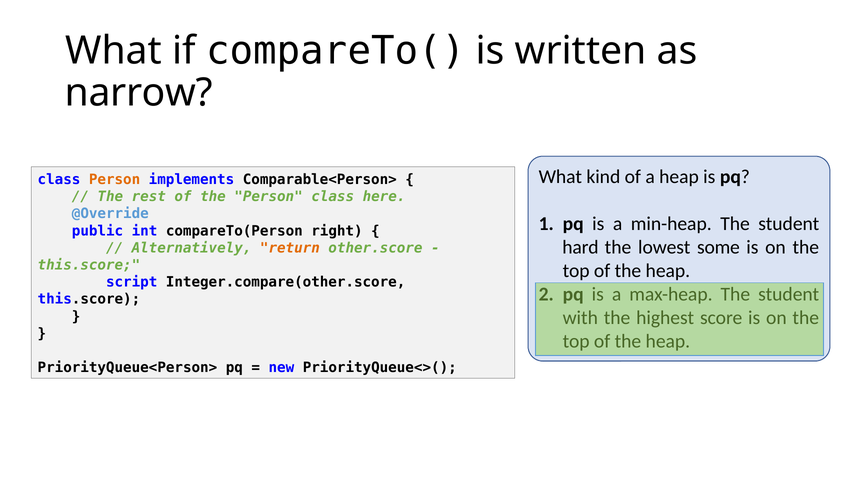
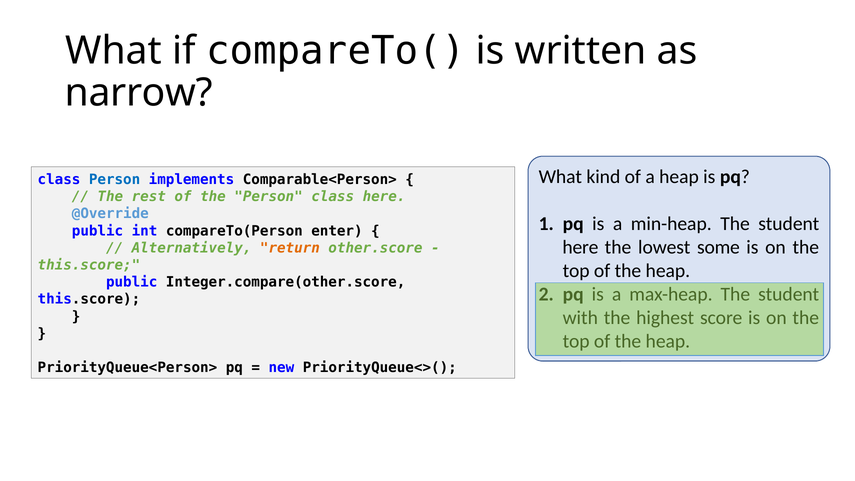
Person at (115, 180) colour: orange -> blue
right: right -> enter
hard at (580, 247): hard -> here
script at (132, 282): script -> public
